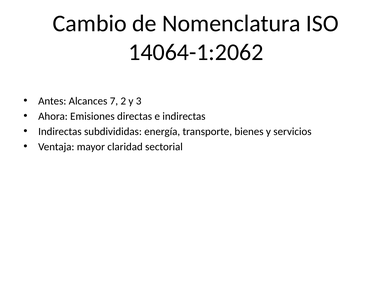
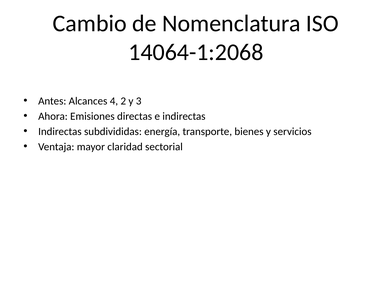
14064-1:2062: 14064-1:2062 -> 14064-1:2068
7: 7 -> 4
